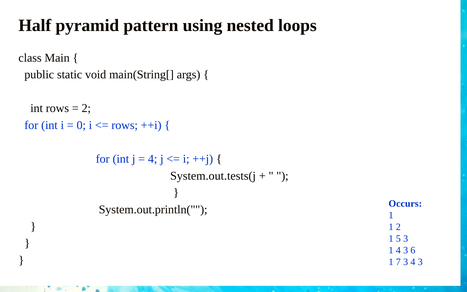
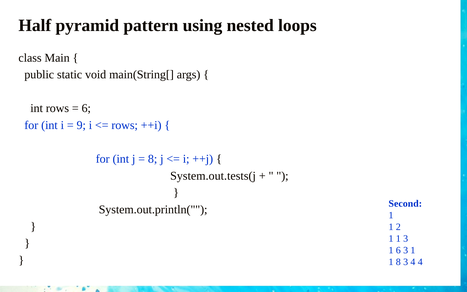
2 at (86, 109): 2 -> 6
0: 0 -> 9
4 at (153, 159): 4 -> 8
Occurs: Occurs -> Second
5 at (398, 239): 5 -> 1
1 4: 4 -> 6
6 at (413, 251): 6 -> 1
1 7: 7 -> 8
3 4 3: 3 -> 4
